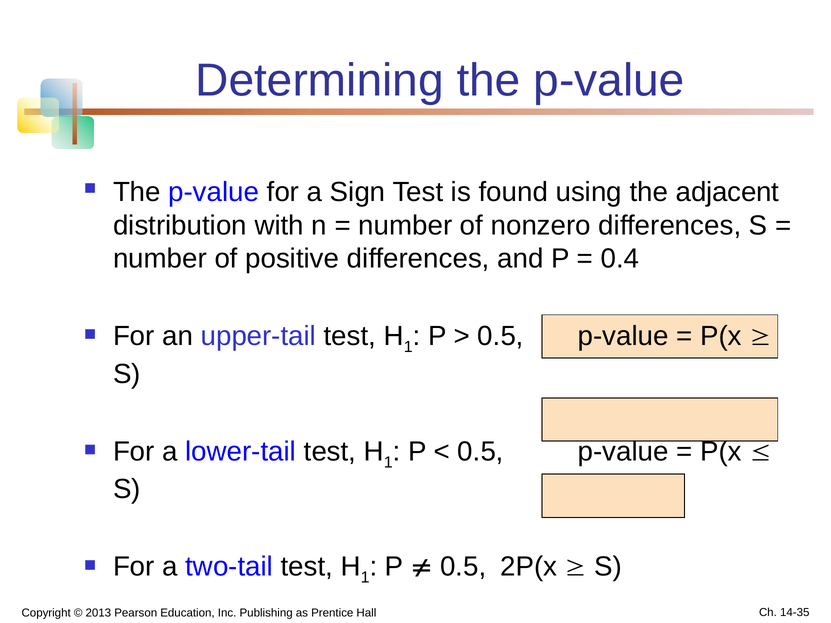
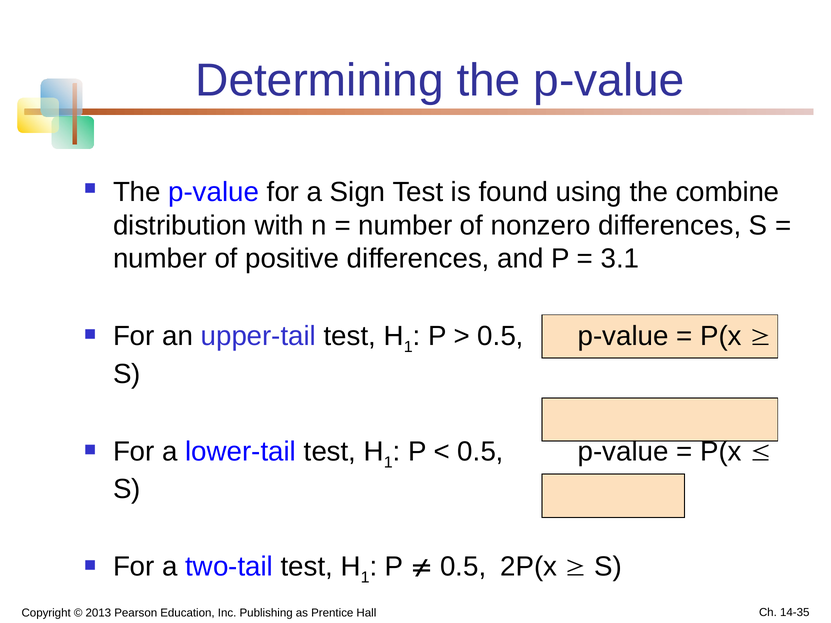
adjacent: adjacent -> combine
0.4: 0.4 -> 3.1
